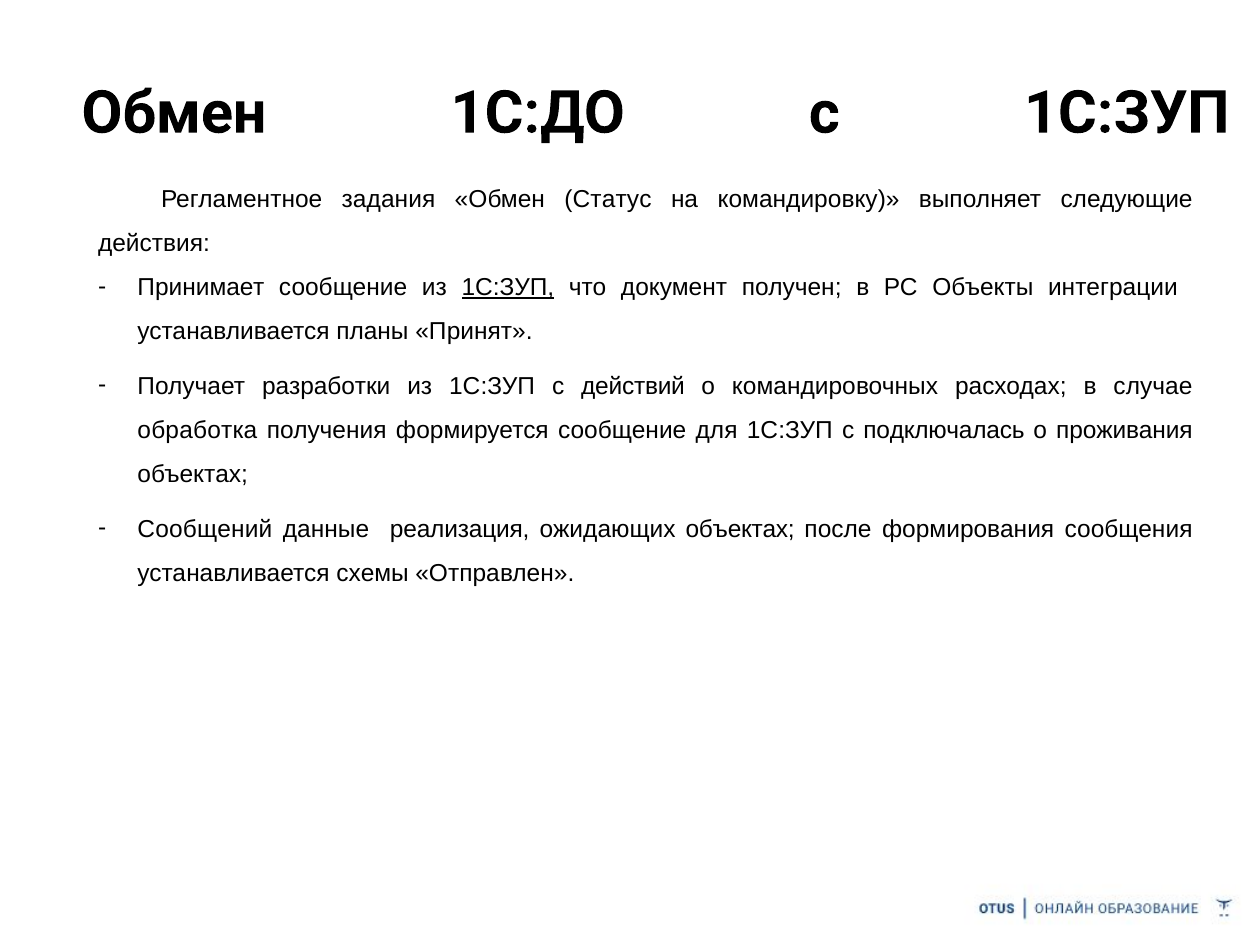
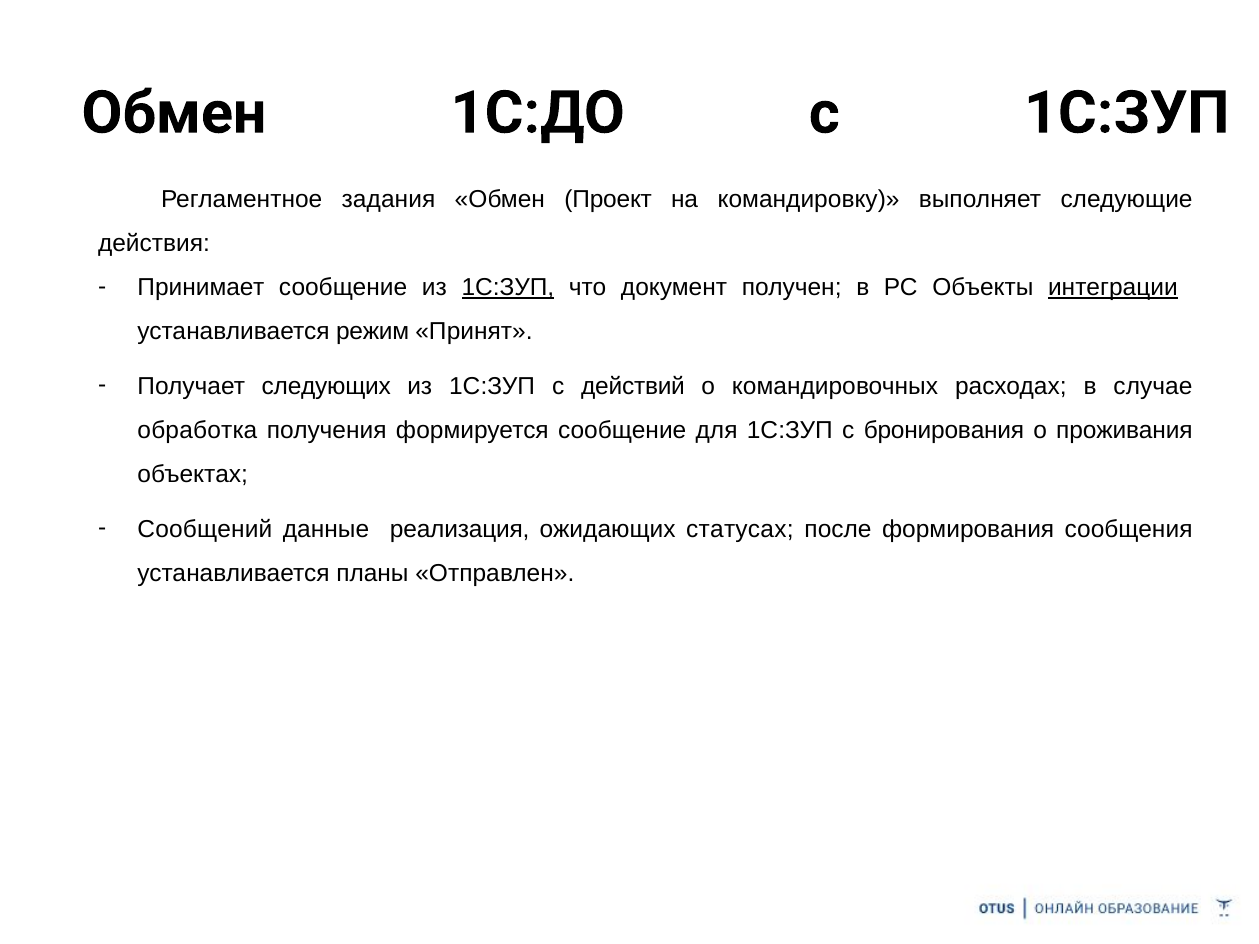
Статус: Статус -> Проект
интеграции underline: none -> present
планы: планы -> режим
разработки: разработки -> следующих
подключалась: подключалась -> бронирования
ожидающих объектах: объектах -> статусах
схемы: схемы -> планы
